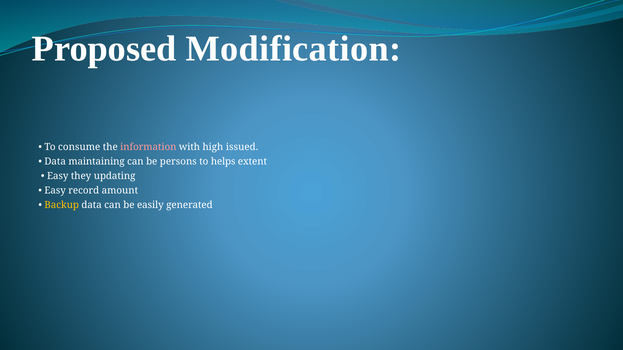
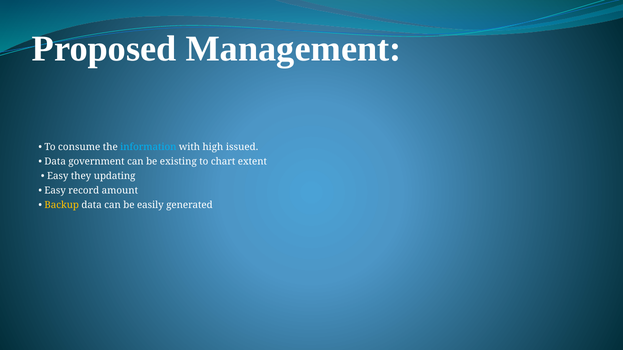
Modification: Modification -> Management
information colour: pink -> light blue
maintaining: maintaining -> government
persons: persons -> existing
helps: helps -> chart
